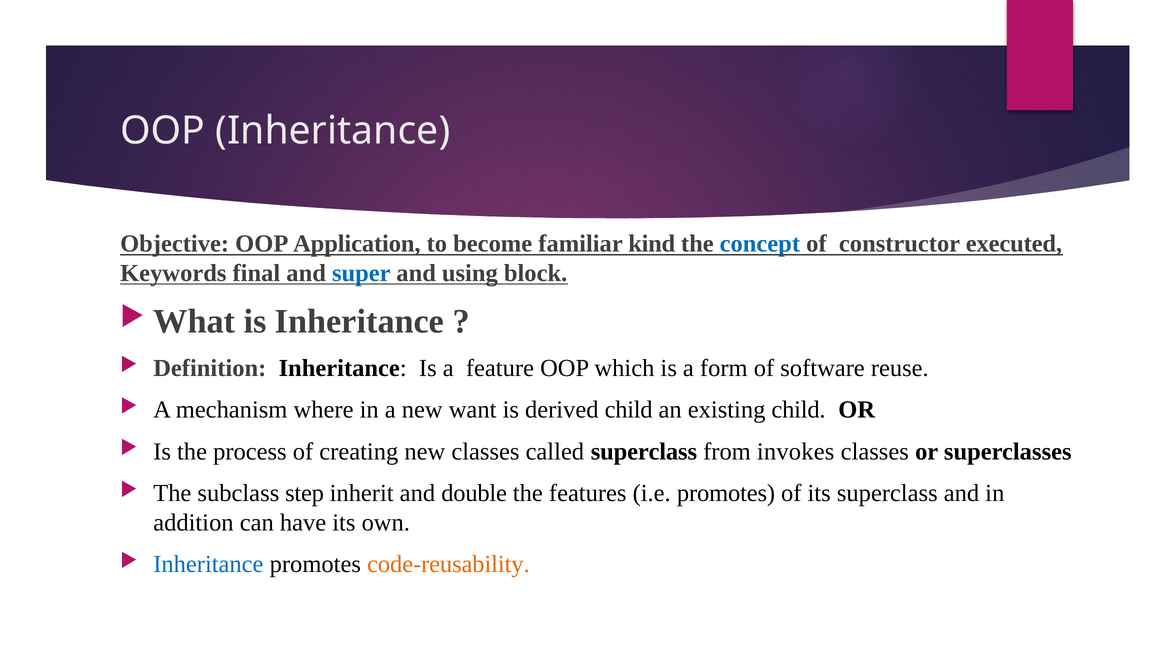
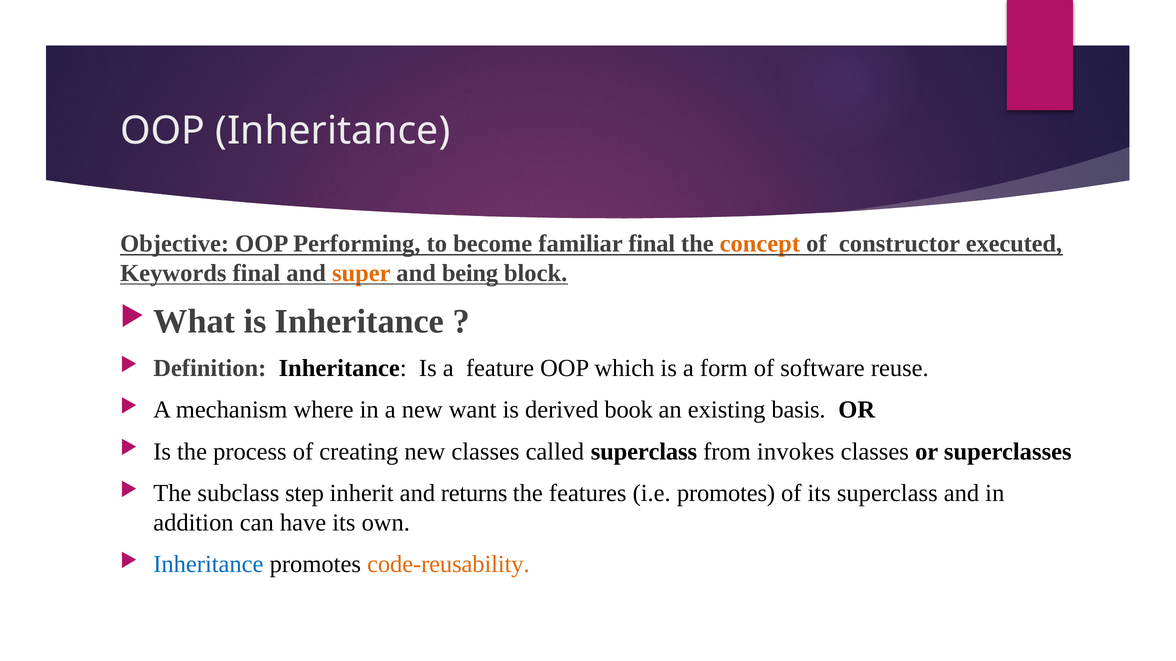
Application: Application -> Performing
familiar kind: kind -> final
concept colour: blue -> orange
super colour: blue -> orange
using: using -> being
derived child: child -> book
existing child: child -> basis
double: double -> returns
